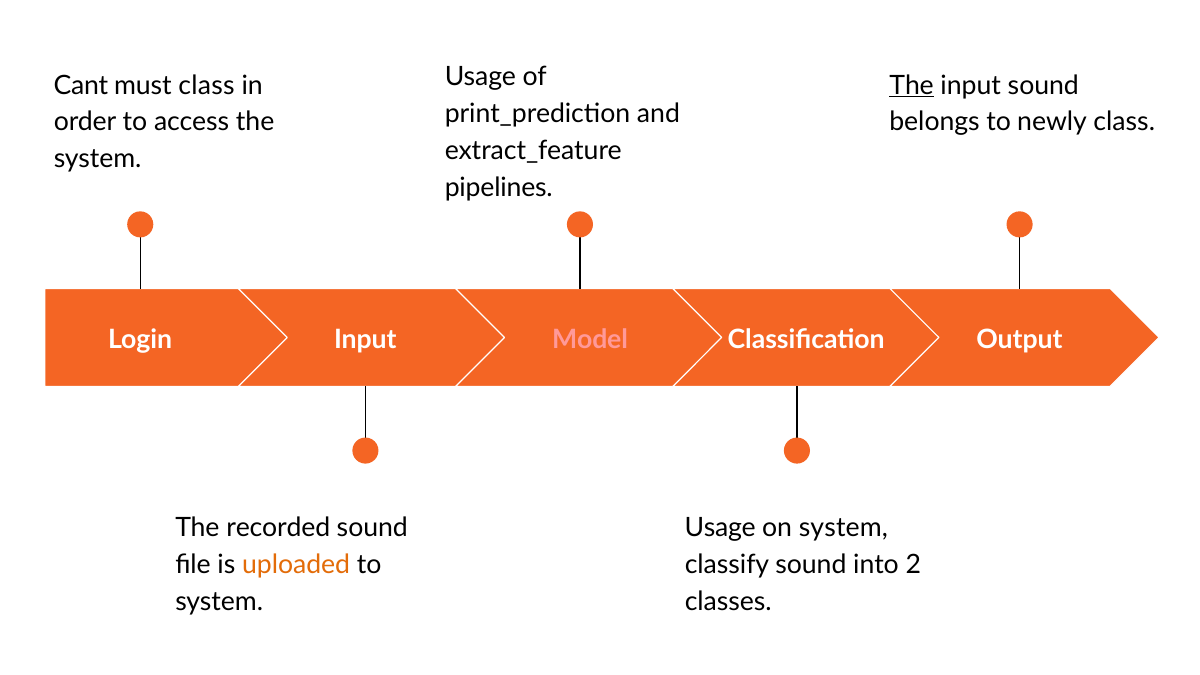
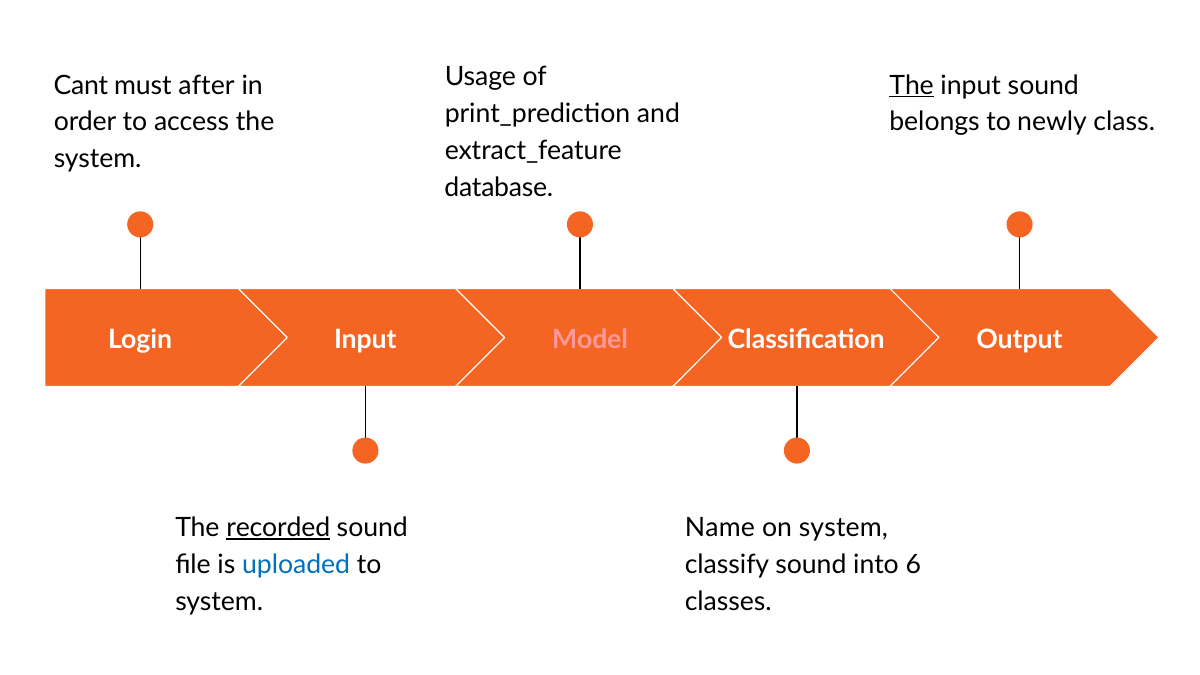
must class: class -> after
pipelines: pipelines -> database
recorded underline: none -> present
Usage at (720, 528): Usage -> Name
uploaded colour: orange -> blue
2: 2 -> 6
